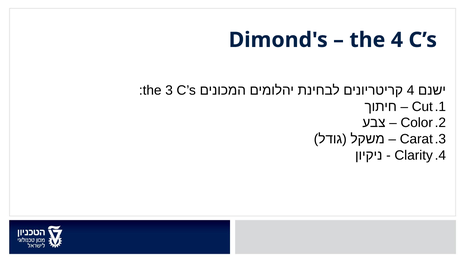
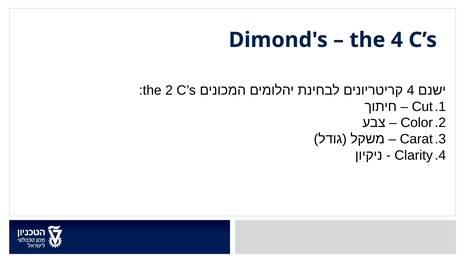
3: 3 -> 2
